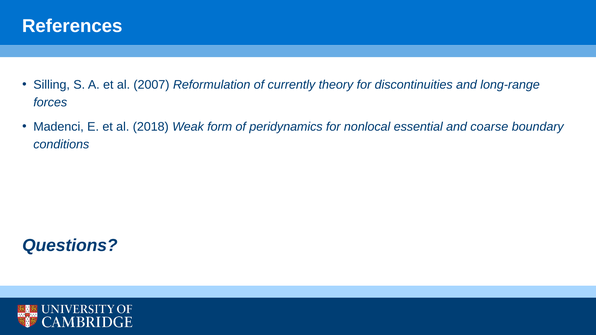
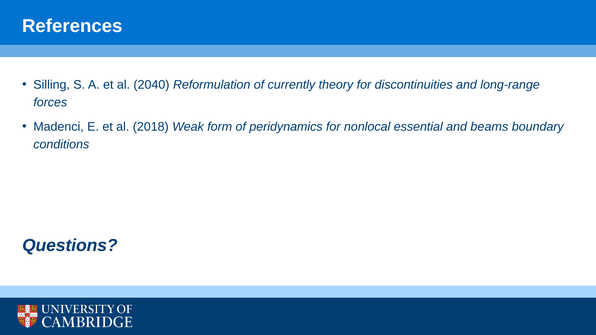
2007: 2007 -> 2040
coarse: coarse -> beams
